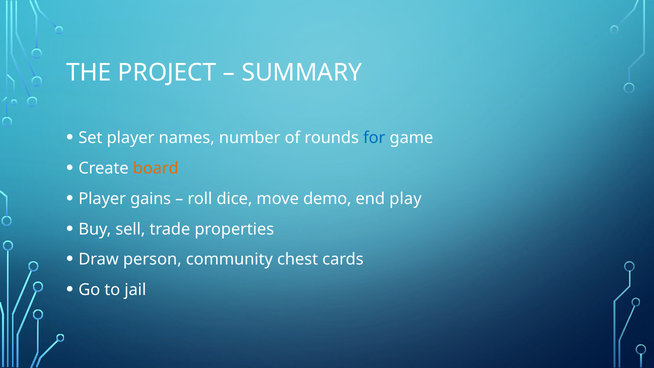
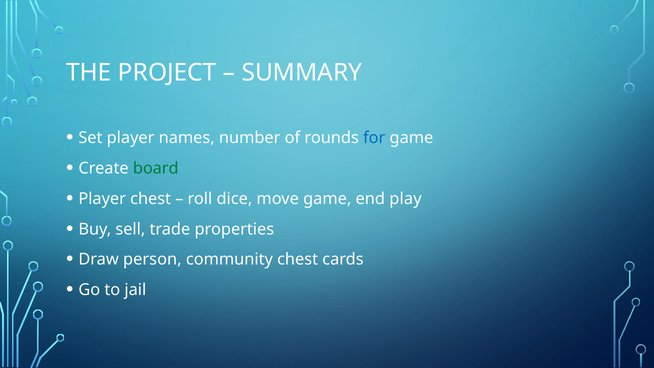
board colour: orange -> green
Player gains: gains -> chest
move demo: demo -> game
